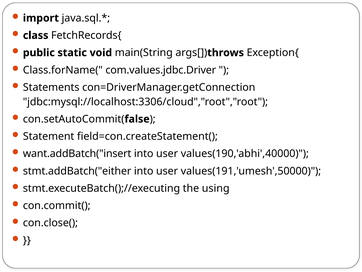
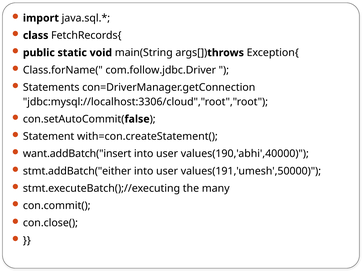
com.values.jdbc.Driver: com.values.jdbc.Driver -> com.follow.jdbc.Driver
field=con.createStatement(: field=con.createStatement( -> with=con.createStatement(
using: using -> many
